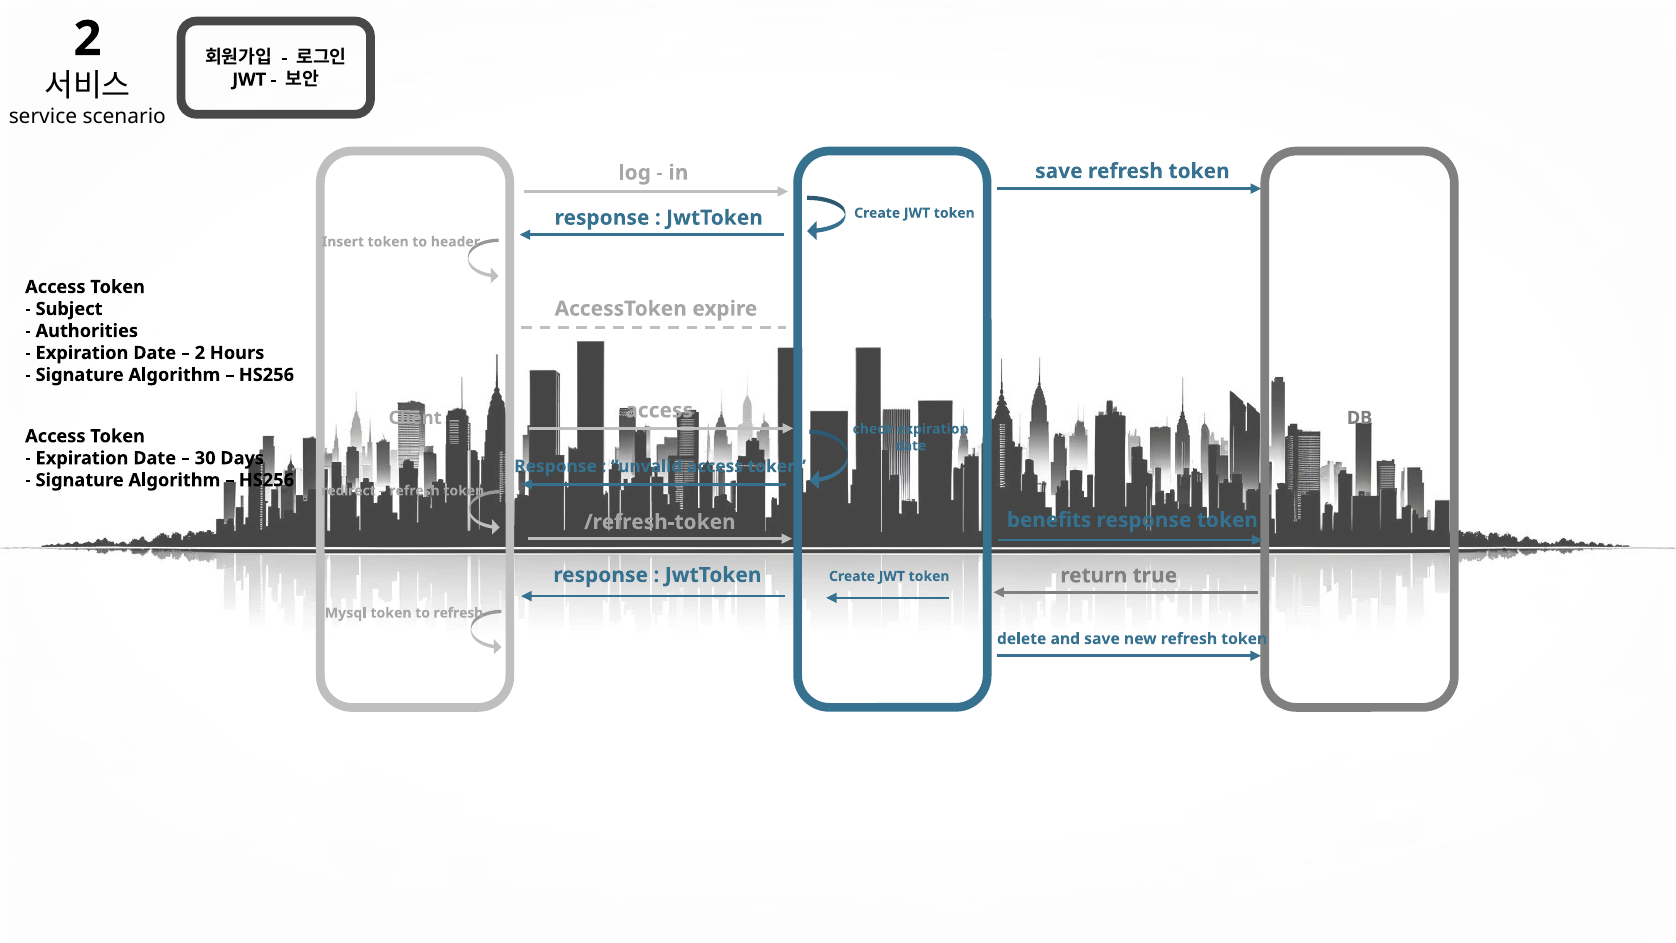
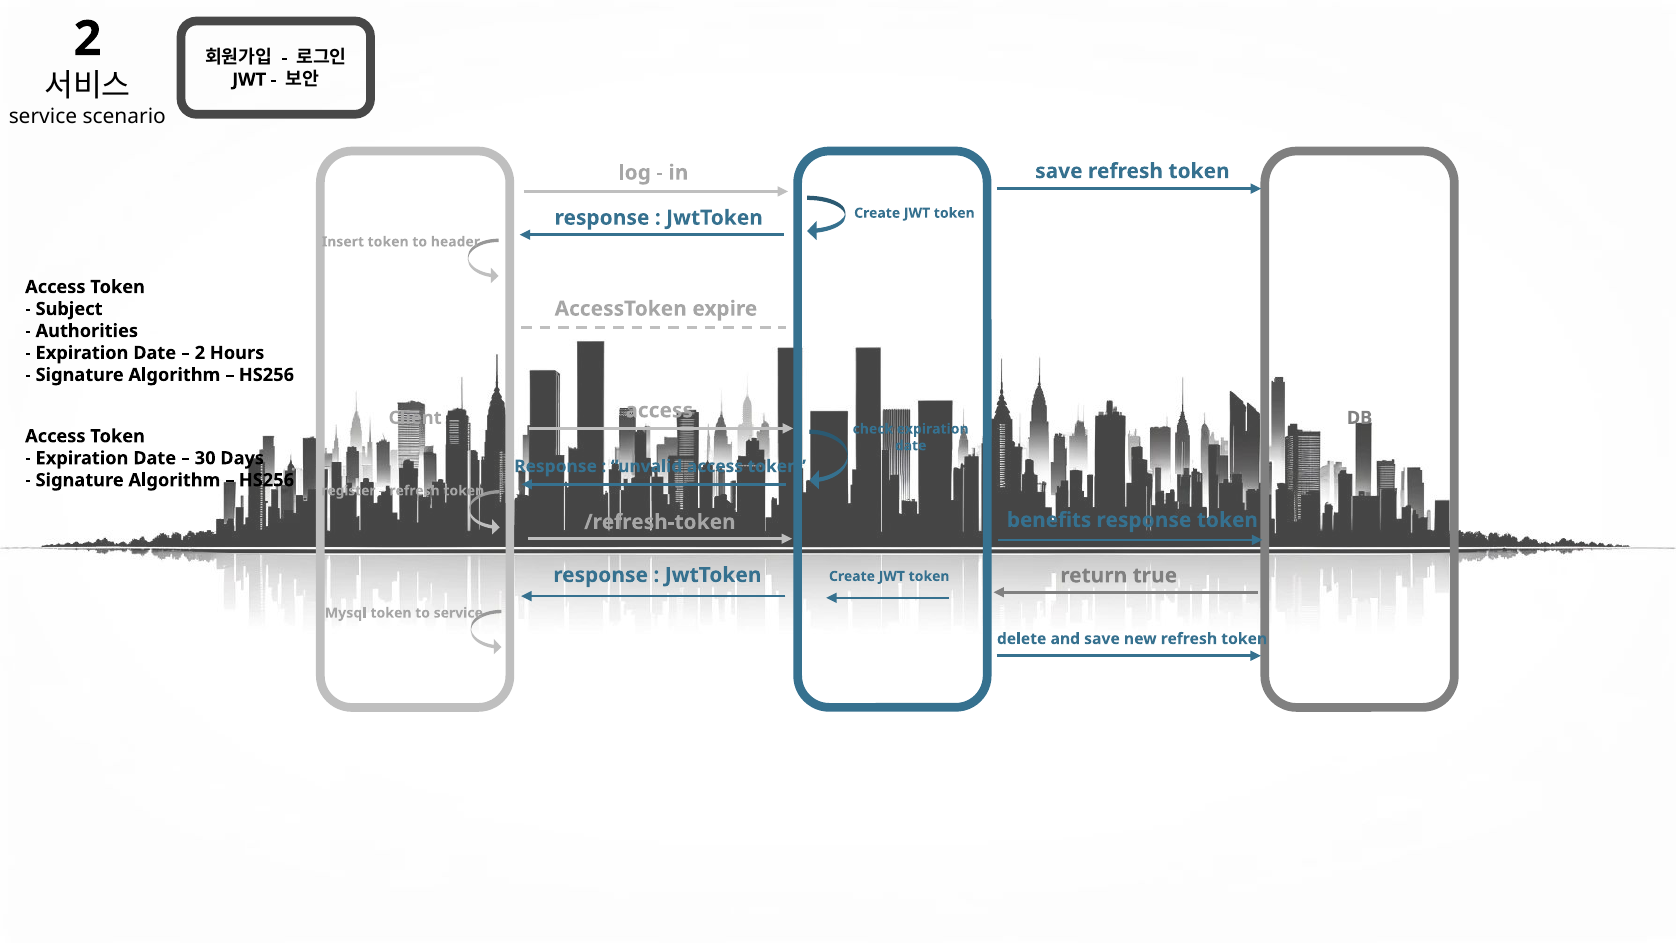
redirect: redirect -> register
to refresh: refresh -> service
